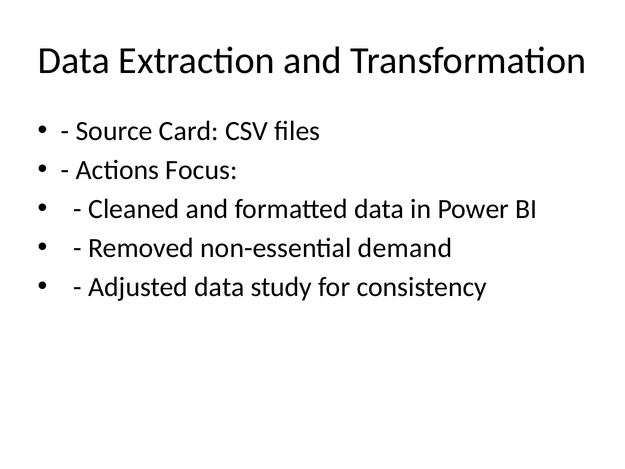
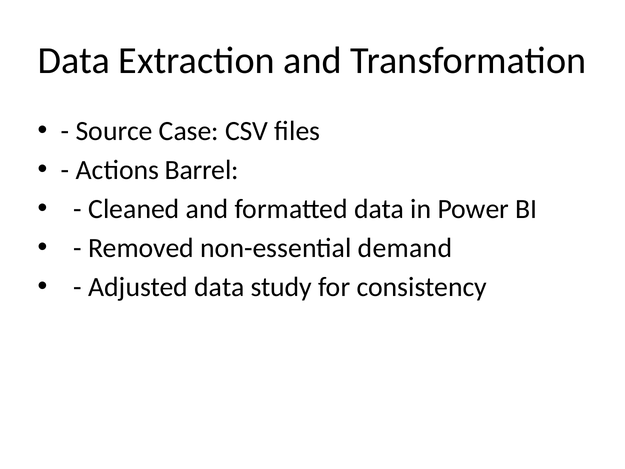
Card: Card -> Case
Focus: Focus -> Barrel
